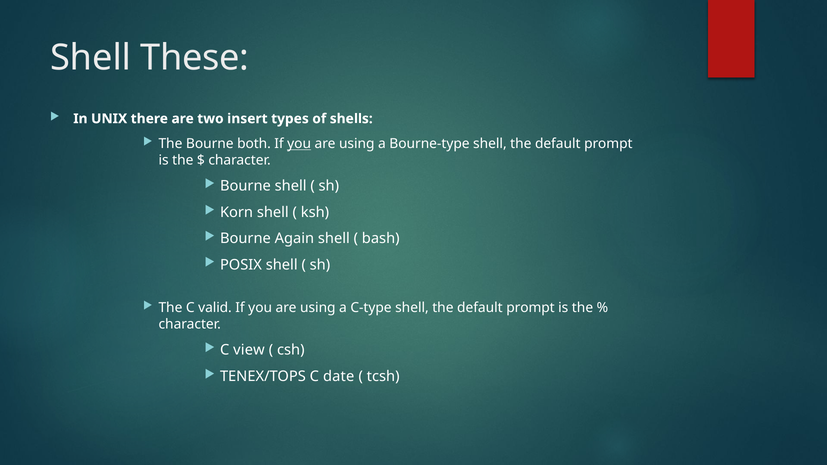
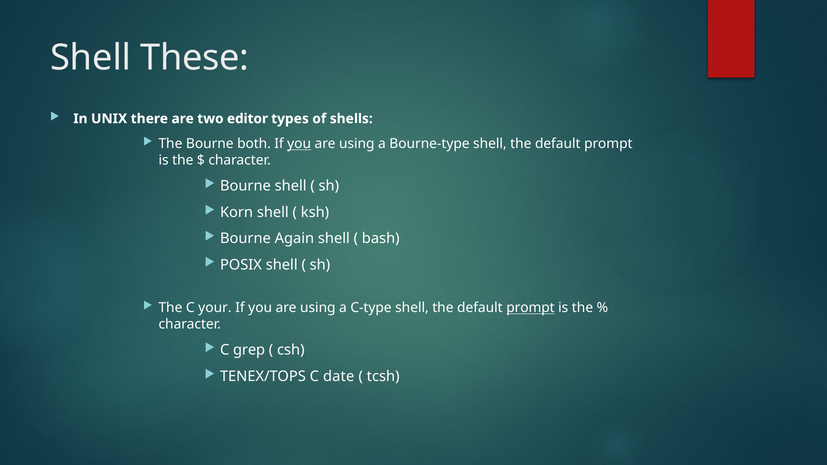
insert: insert -> editor
valid: valid -> your
prompt at (530, 308) underline: none -> present
view: view -> grep
